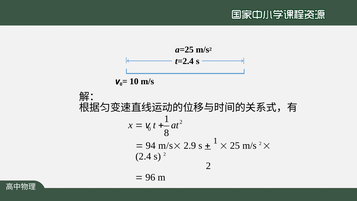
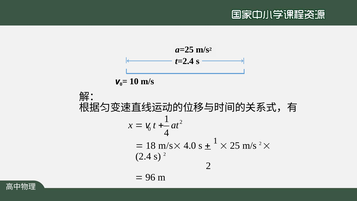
8: 8 -> 4
94: 94 -> 18
2.9: 2.9 -> 4.0
